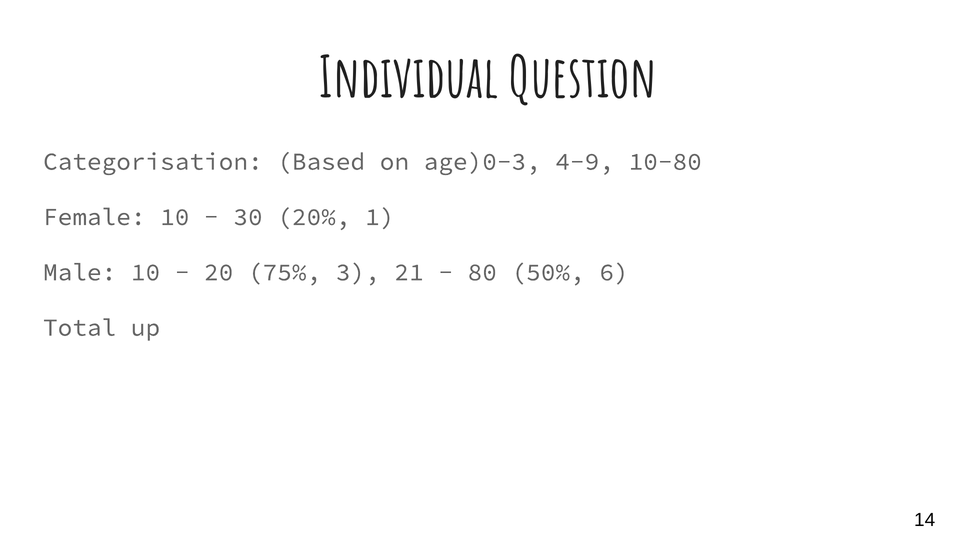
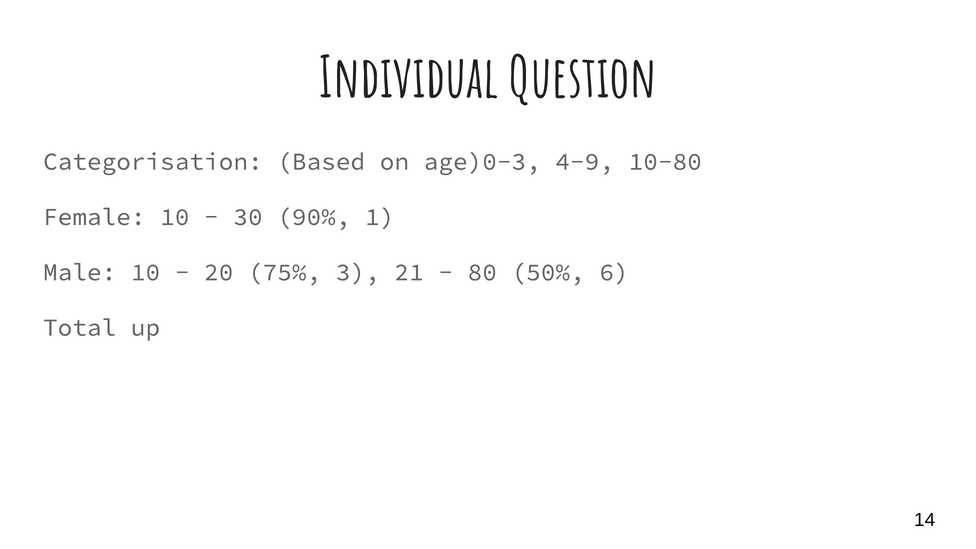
20%: 20% -> 90%
